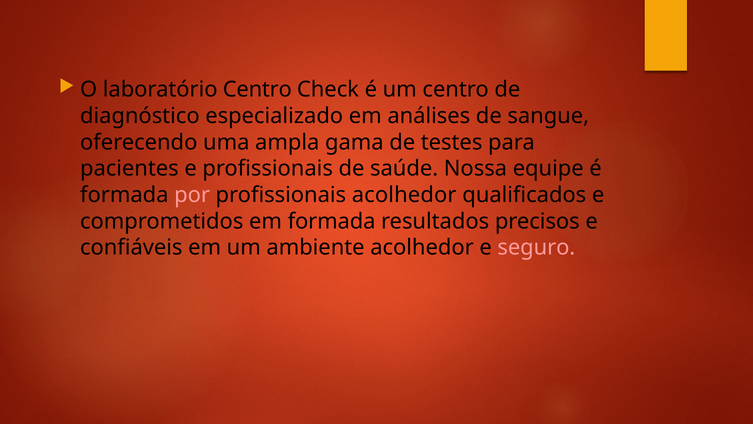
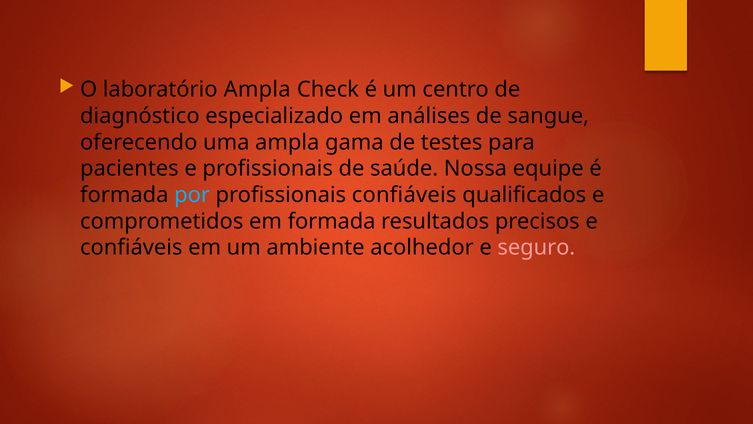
laboratório Centro: Centro -> Ampla
por colour: pink -> light blue
profissionais acolhedor: acolhedor -> confiáveis
